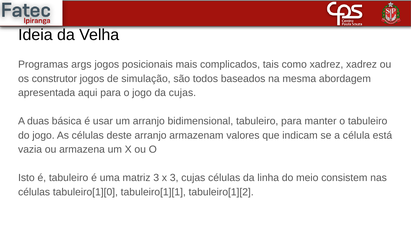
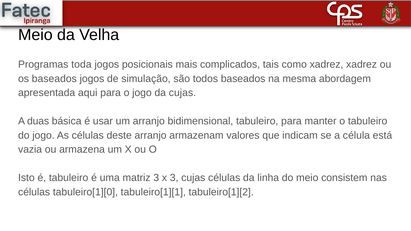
Ideia at (35, 35): Ideia -> Meio
args: args -> toda
os construtor: construtor -> baseados
